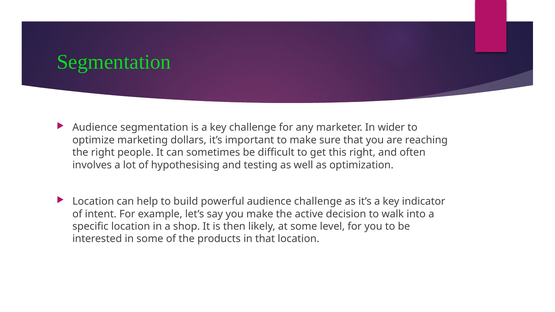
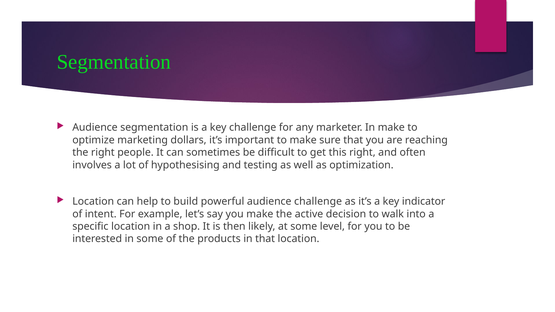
In wider: wider -> make
